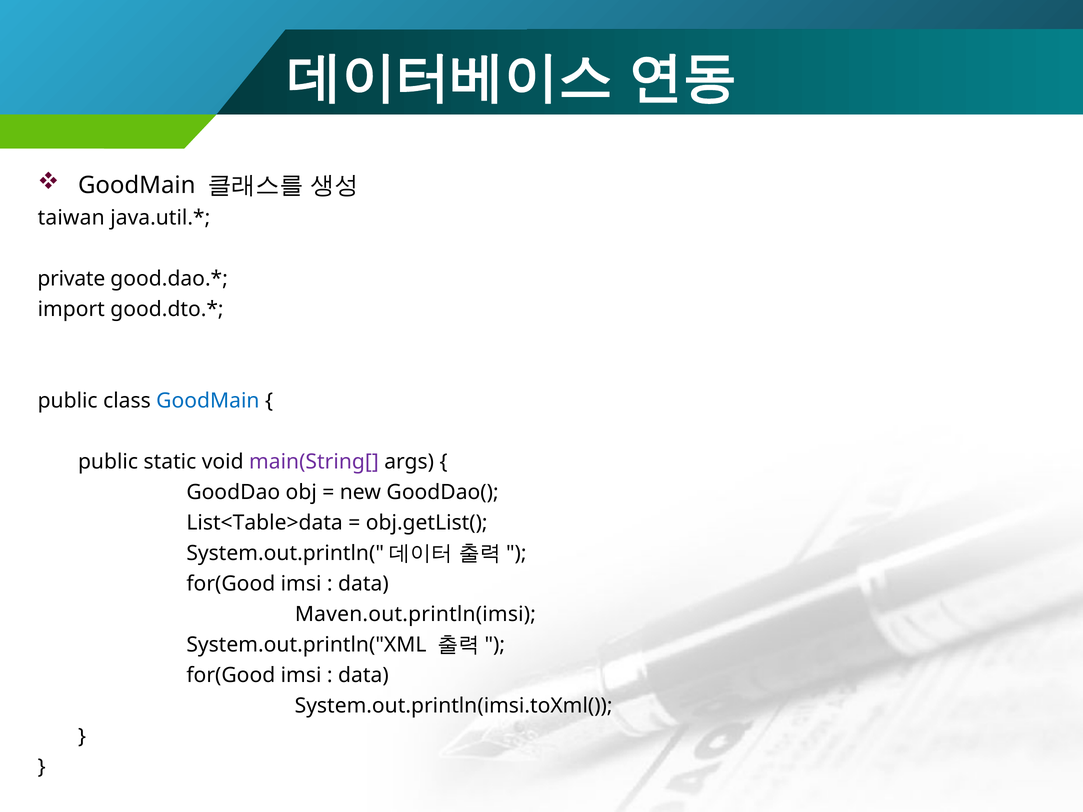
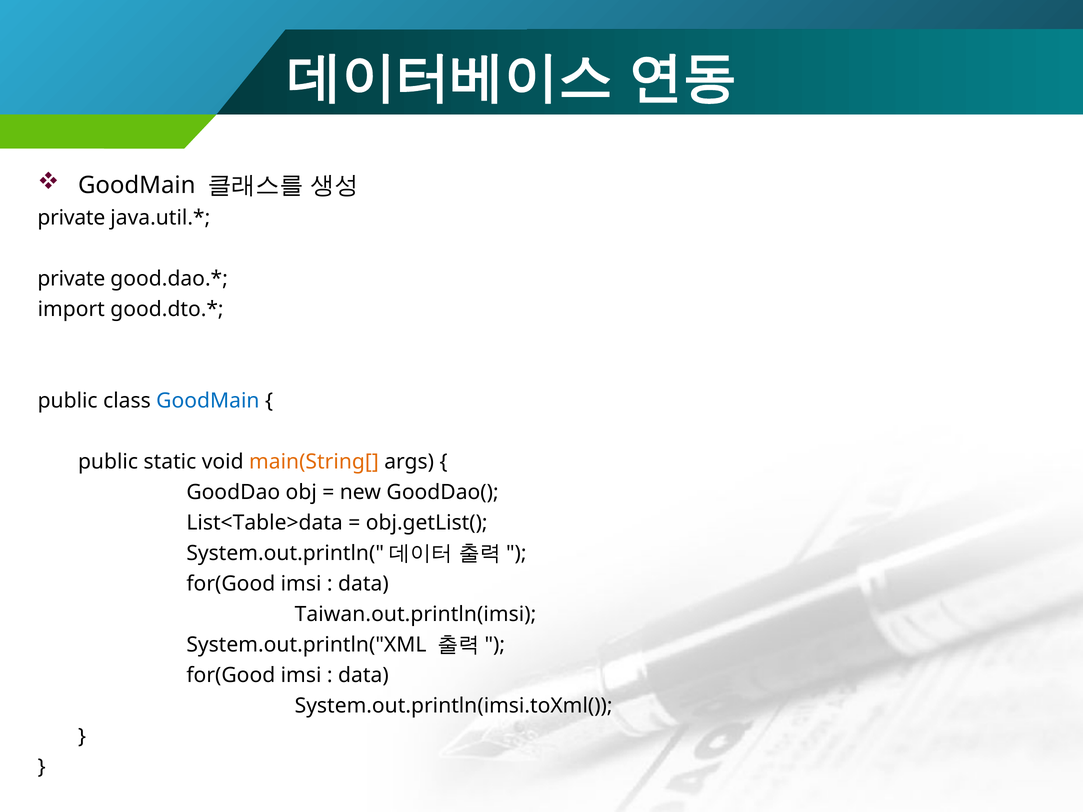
taiwan at (71, 218): taiwan -> private
main(String[ colour: purple -> orange
Maven.out.println(imsi: Maven.out.println(imsi -> Taiwan.out.println(imsi
